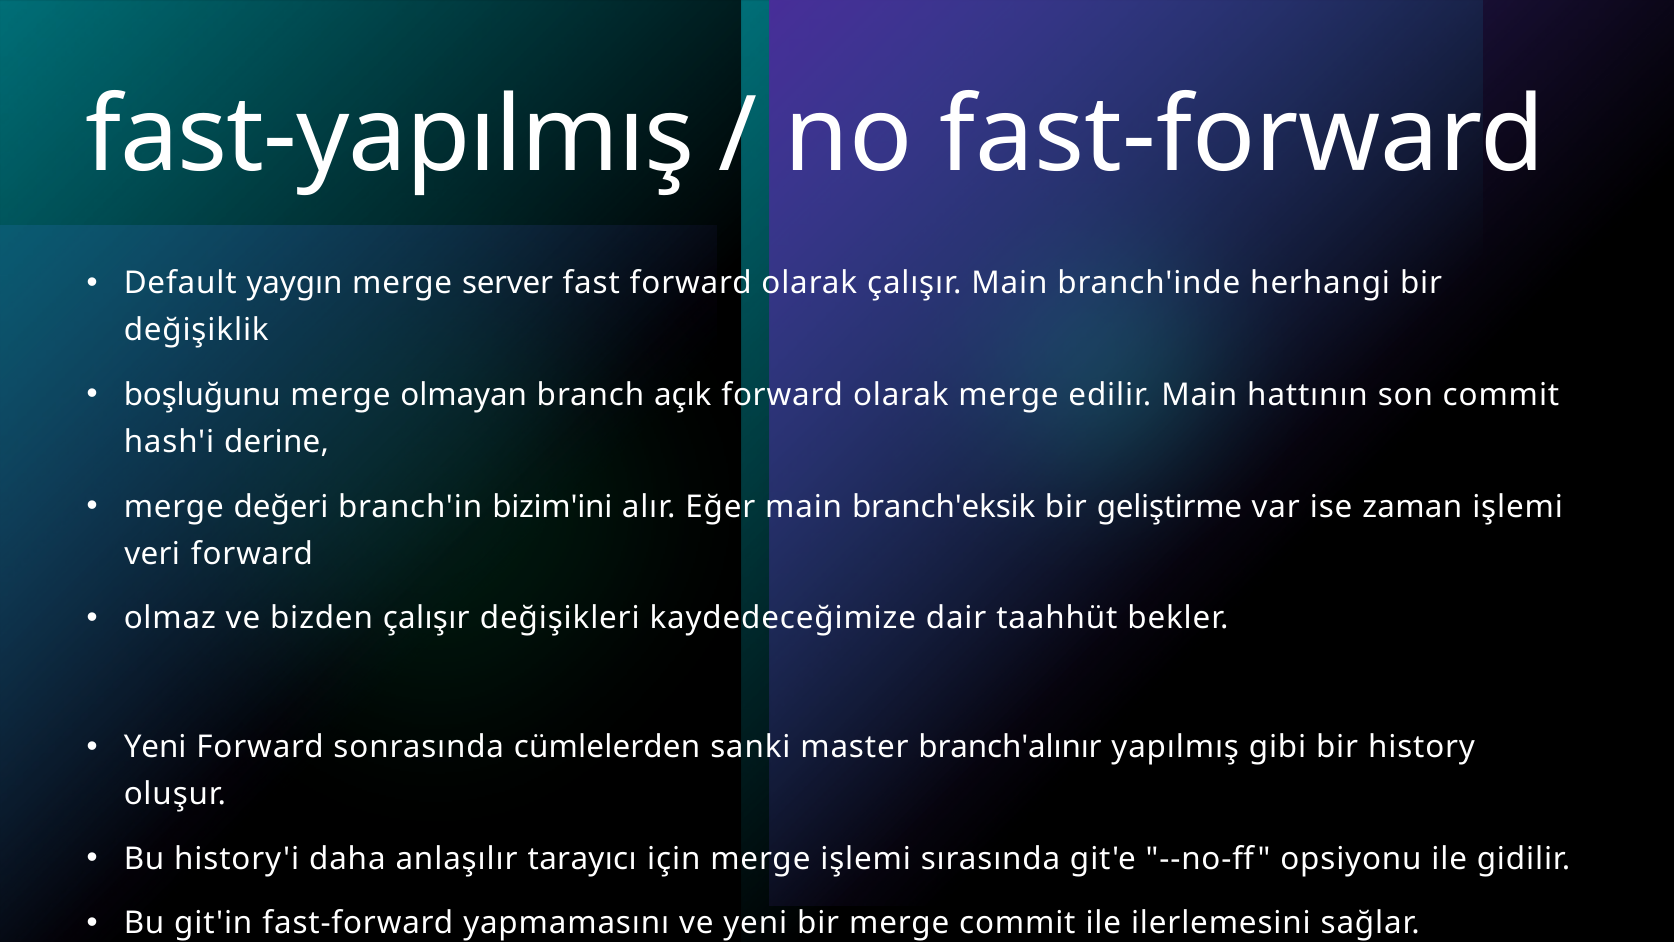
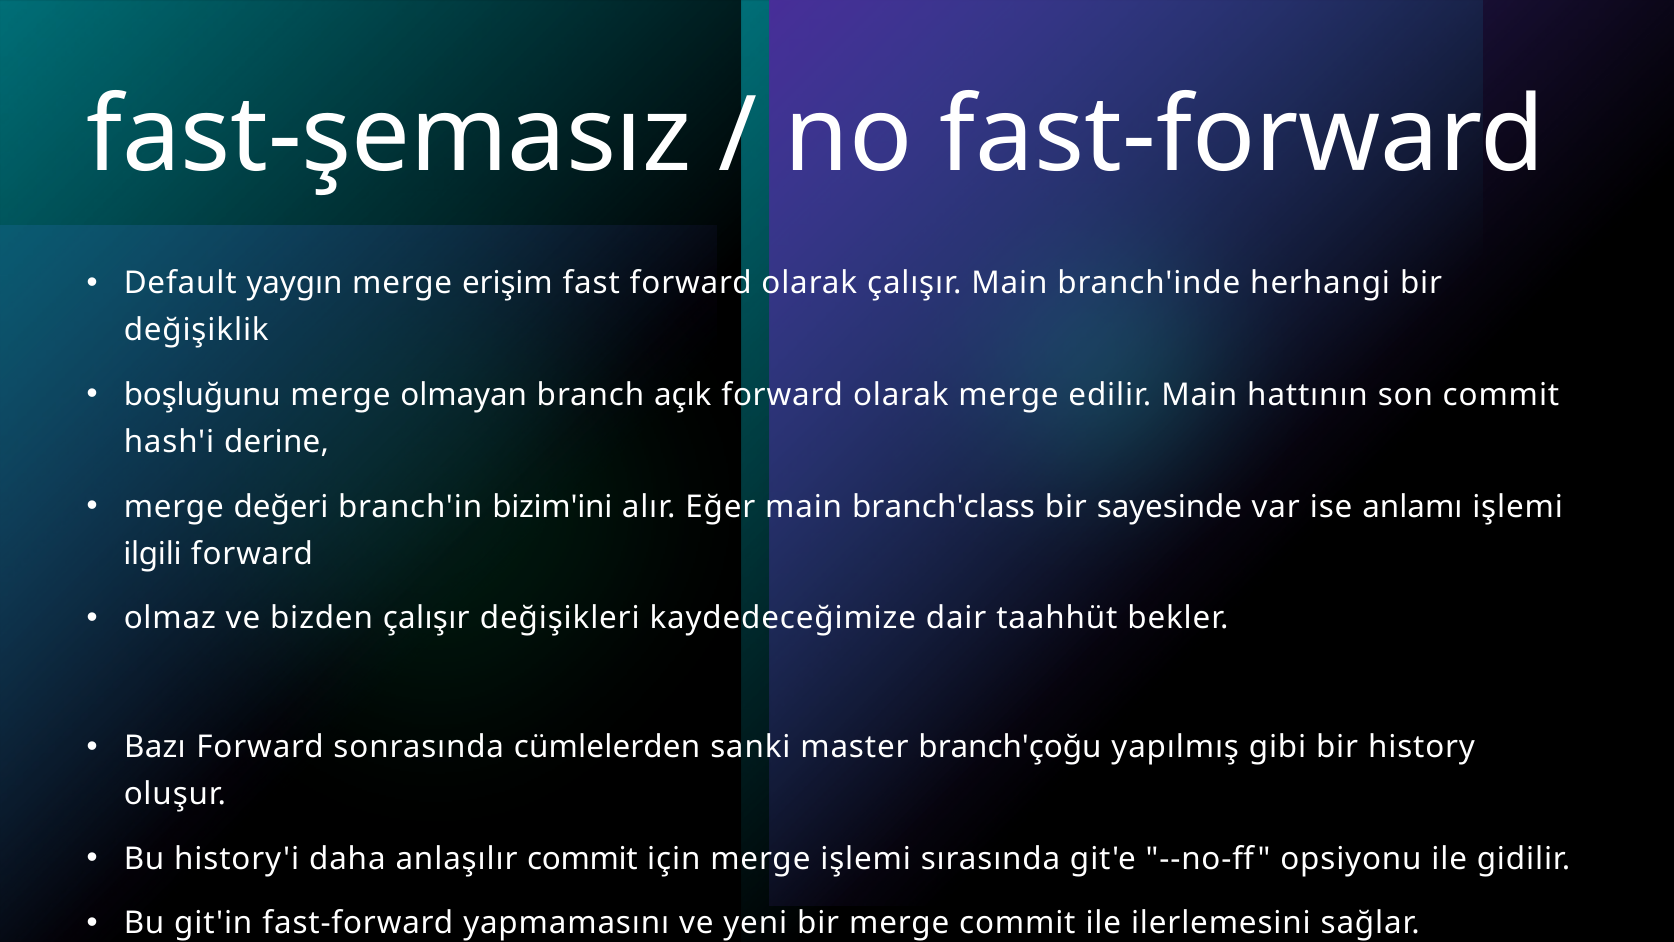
fast-yapılmış: fast-yapılmış -> fast-şemasız
server: server -> erişim
branch'eksik: branch'eksik -> branch'class
geliştirme: geliştirme -> sayesinde
zaman: zaman -> anlamı
veri: veri -> ilgili
Yeni at (155, 747): Yeni -> Bazı
branch'alınır: branch'alınır -> branch'çoğu
anlaşılır tarayıcı: tarayıcı -> commit
